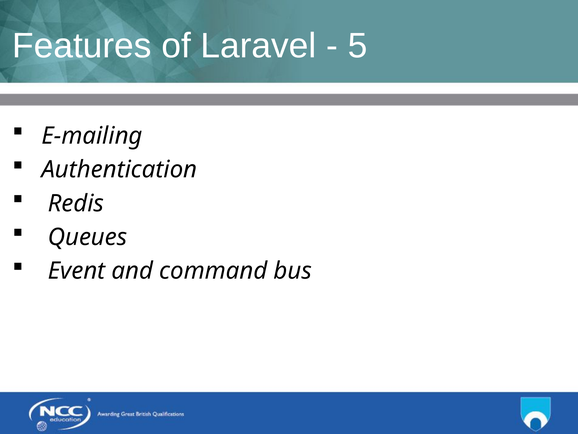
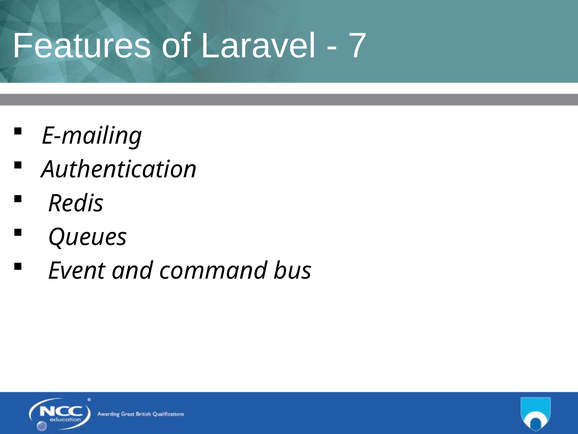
5: 5 -> 7
